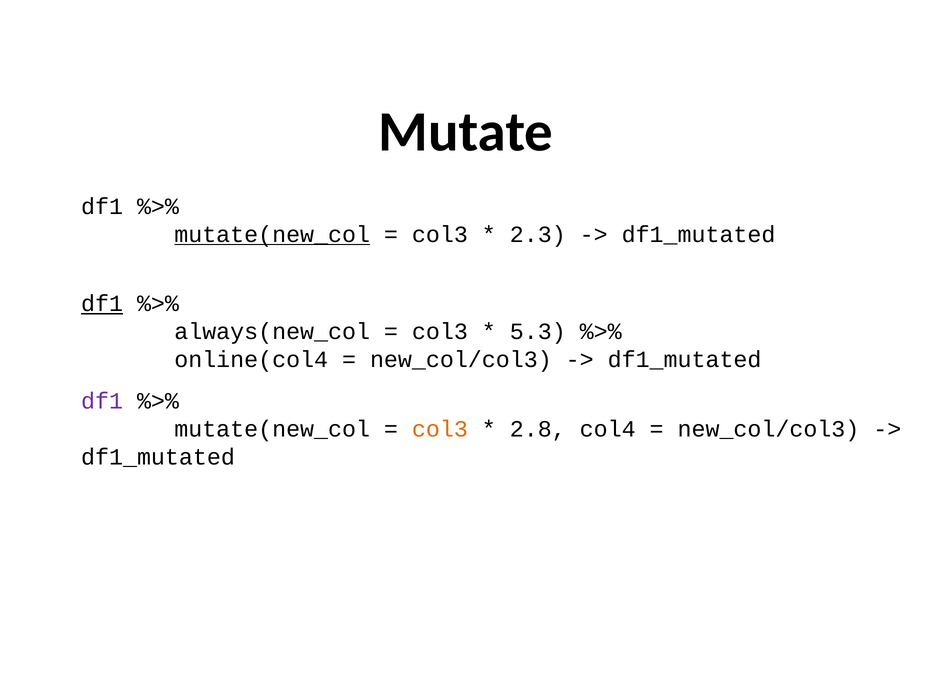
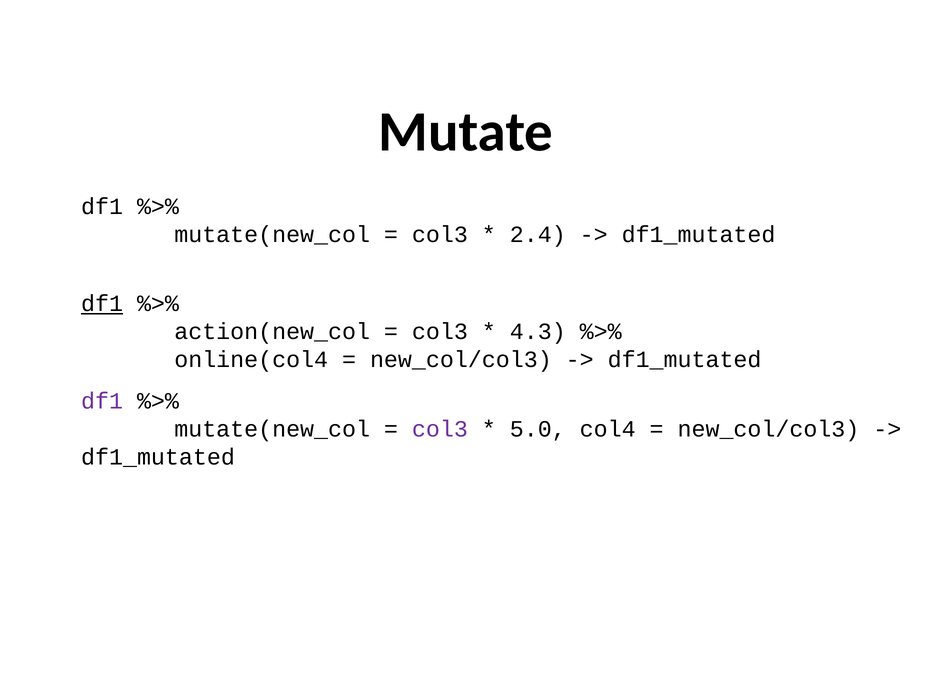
mutate(new_col at (272, 235) underline: present -> none
2.3: 2.3 -> 2.4
always(new_col: always(new_col -> action(new_col
5.3: 5.3 -> 4.3
col3 at (440, 429) colour: orange -> purple
2.8: 2.8 -> 5.0
